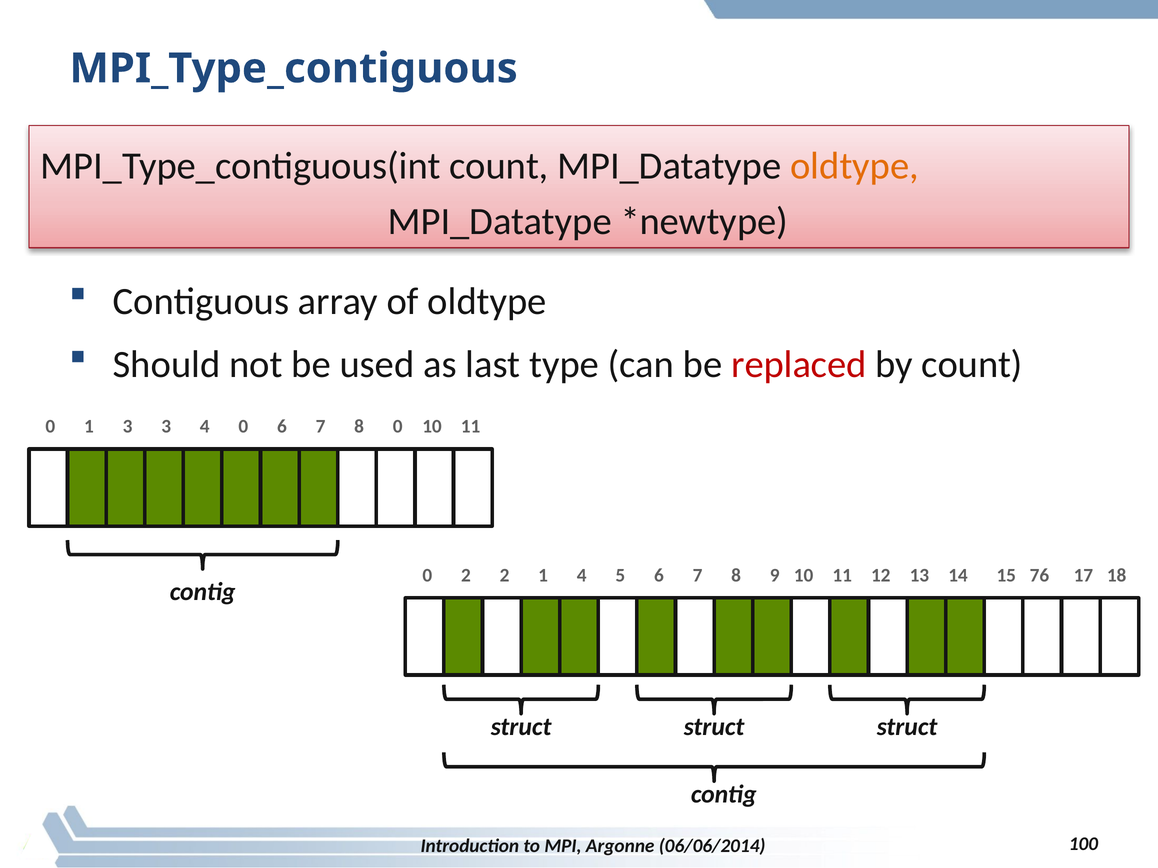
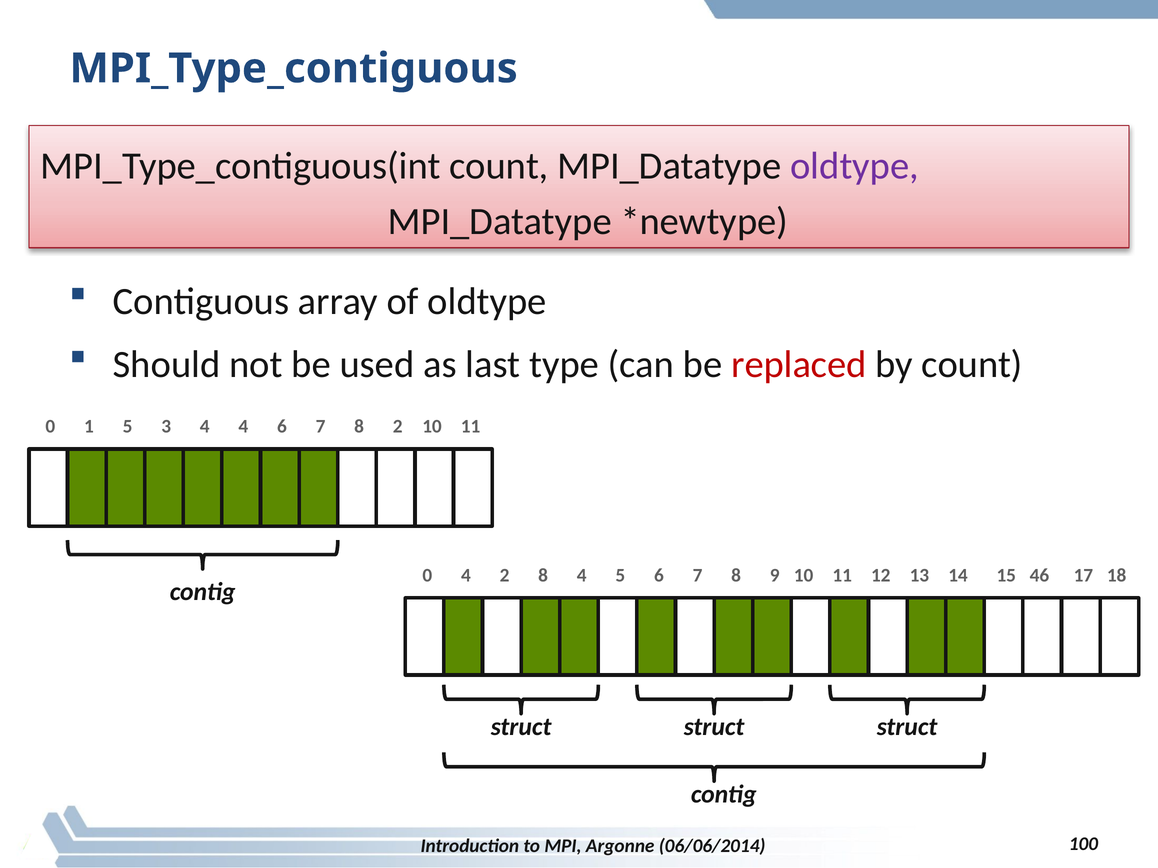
oldtype at (854, 166) colour: orange -> purple
1 3: 3 -> 5
4 0: 0 -> 4
8 0: 0 -> 2
0 2: 2 -> 4
2 1: 1 -> 8
76: 76 -> 46
